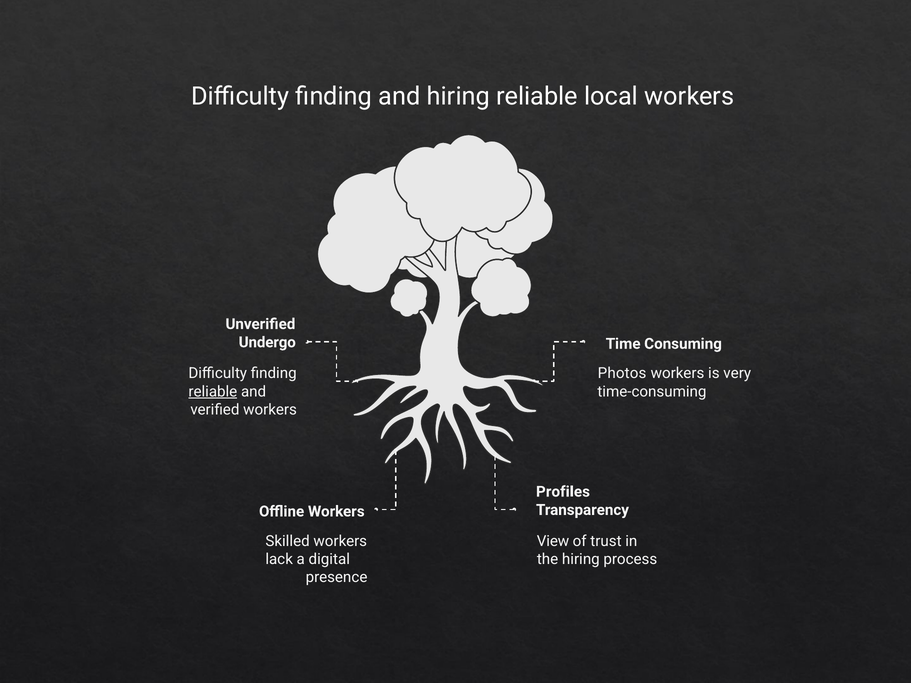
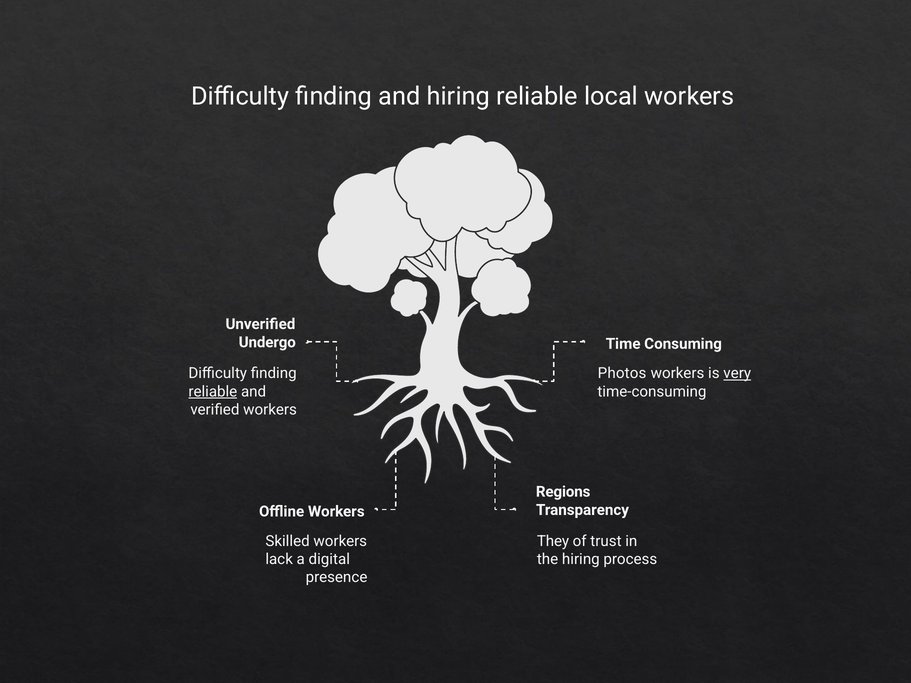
very underline: none -> present
Profiles: Profiles -> Regions
View: View -> They
